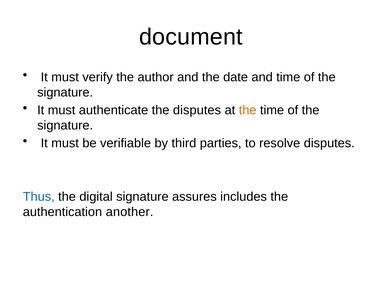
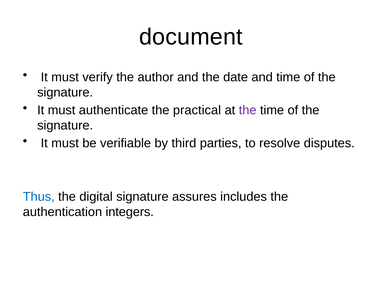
the disputes: disputes -> practical
the at (248, 110) colour: orange -> purple
another: another -> integers
